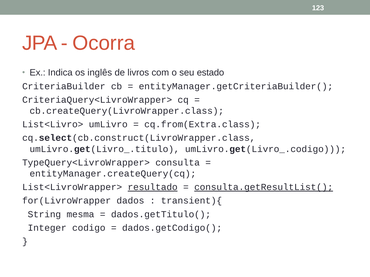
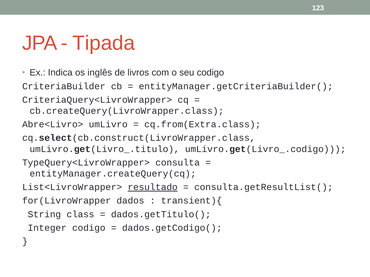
Ocorra: Ocorra -> Tipada
seu estado: estado -> codigo
List<Livro>: List<Livro> -> Abre<Livro>
consulta.getResultList( underline: present -> none
mesma: mesma -> class
